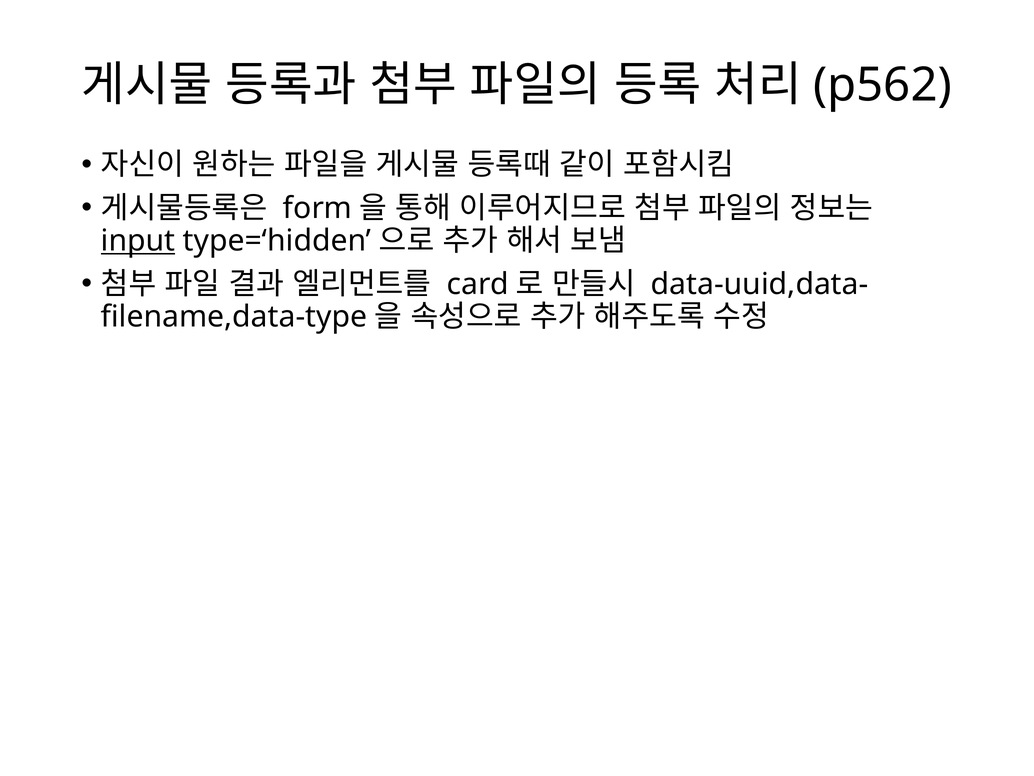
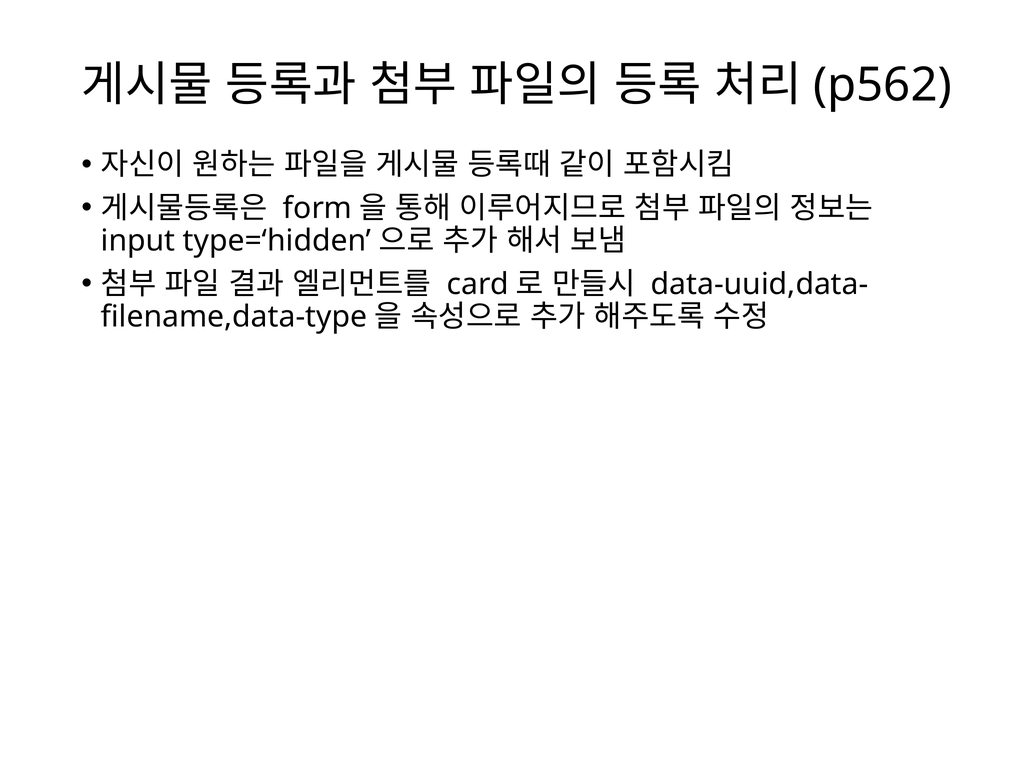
input underline: present -> none
